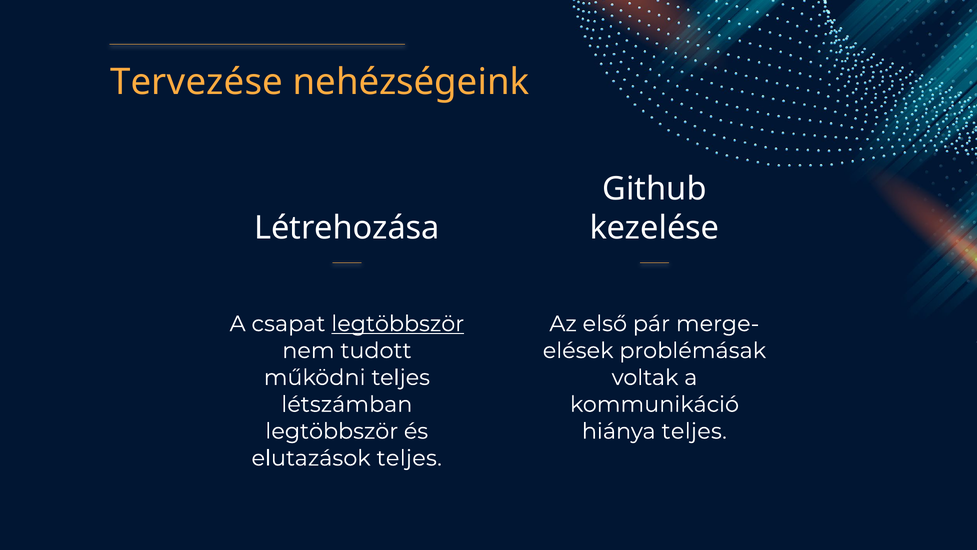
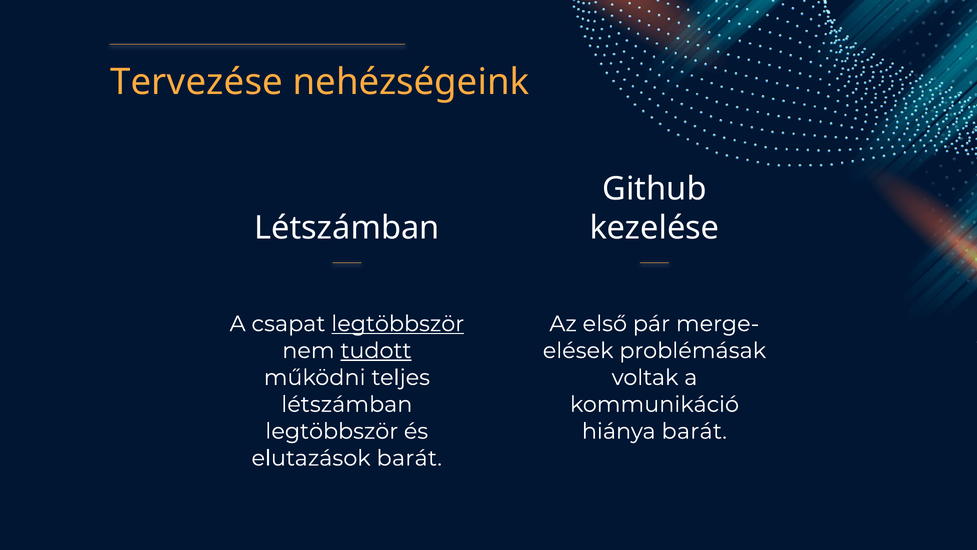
Létrehozása at (347, 228): Létrehozása -> Létszámban
tudott underline: none -> present
hiánya teljes: teljes -> barát
elutazások teljes: teljes -> barát
